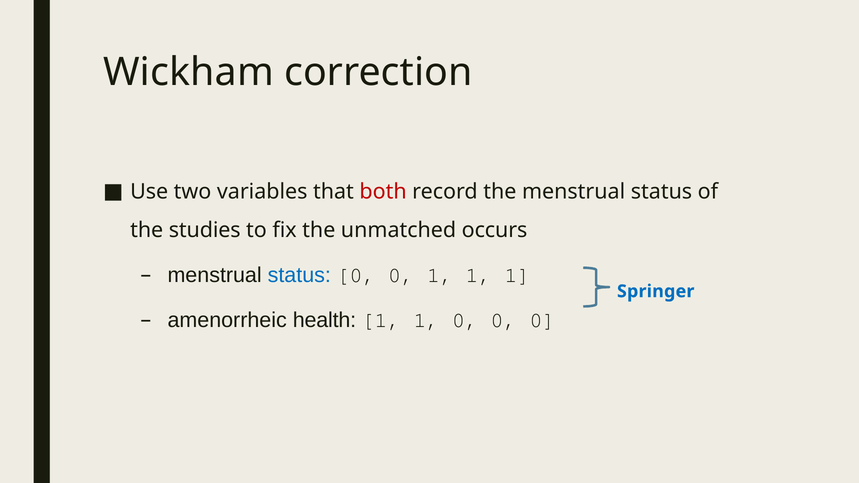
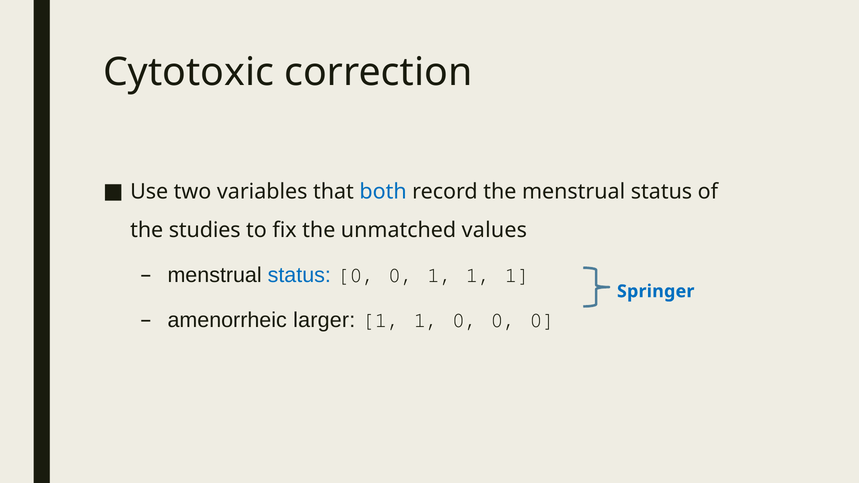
Wickham: Wickham -> Cytotoxic
both colour: red -> blue
occurs: occurs -> values
health: health -> larger
